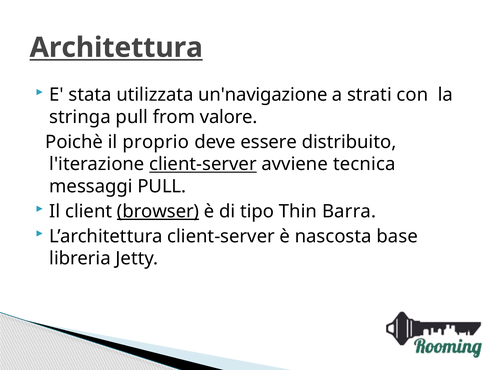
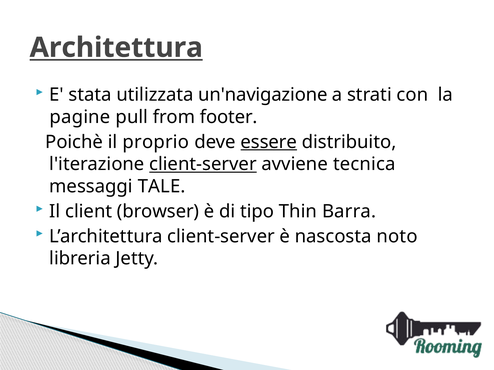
stringa: stringa -> pagine
valore: valore -> footer
essere underline: none -> present
messaggi PULL: PULL -> TALE
browser underline: present -> none
base: base -> noto
